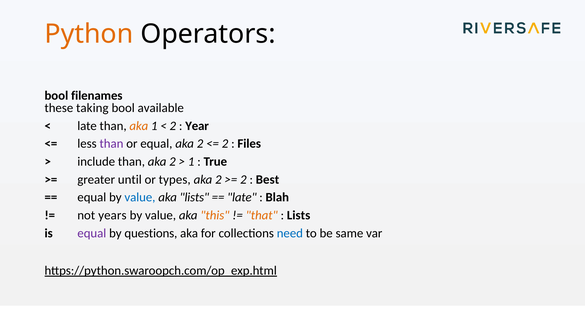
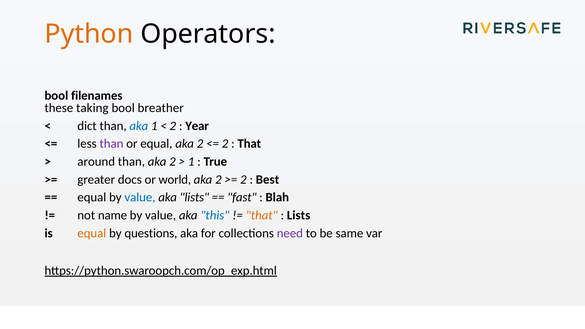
available: available -> breather
late at (87, 126): late -> dict
aka at (139, 126) colour: orange -> blue
Files at (249, 144): Files -> That
include: include -> around
until: until -> docs
types: types -> world
late at (242, 197): late -> fast
years: years -> name
this colour: orange -> blue
equal at (92, 233) colour: purple -> orange
need colour: blue -> purple
